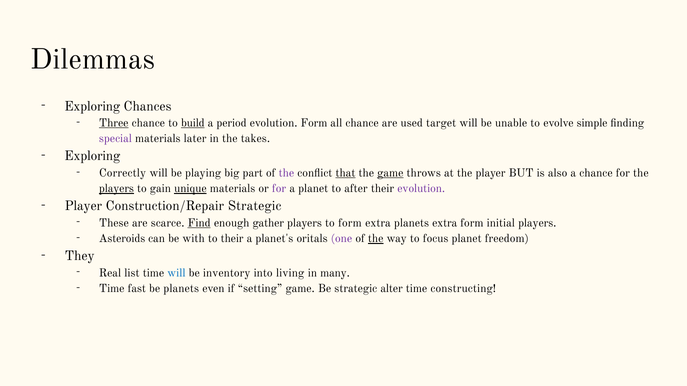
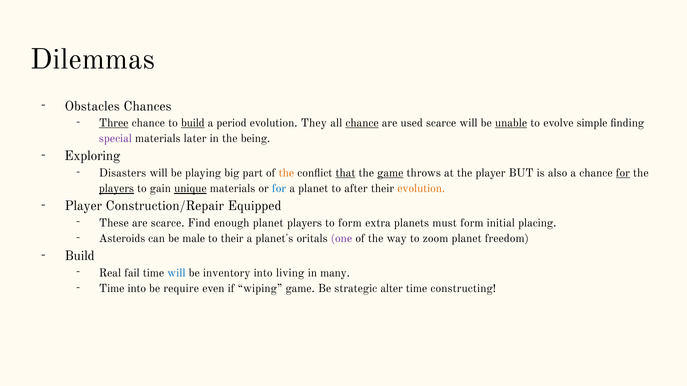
Exploring at (92, 106): Exploring -> Obstacles
evolution Form: Form -> They
chance at (362, 123) underline: none -> present
used target: target -> scarce
unable underline: none -> present
takes: takes -> being
Correctly: Correctly -> Disasters
the at (286, 173) colour: purple -> orange
for at (623, 173) underline: none -> present
for at (279, 189) colour: purple -> blue
evolution at (421, 189) colour: purple -> orange
Construction/Repair Strategic: Strategic -> Equipped
Find underline: present -> none
enough gather: gather -> planet
planets extra: extra -> must
initial players: players -> placing
with: with -> male
the at (376, 239) underline: present -> none
focus: focus -> zoom
They at (80, 256): They -> Build
list: list -> fail
Time fast: fast -> into
be planets: planets -> require
setting: setting -> wiping
